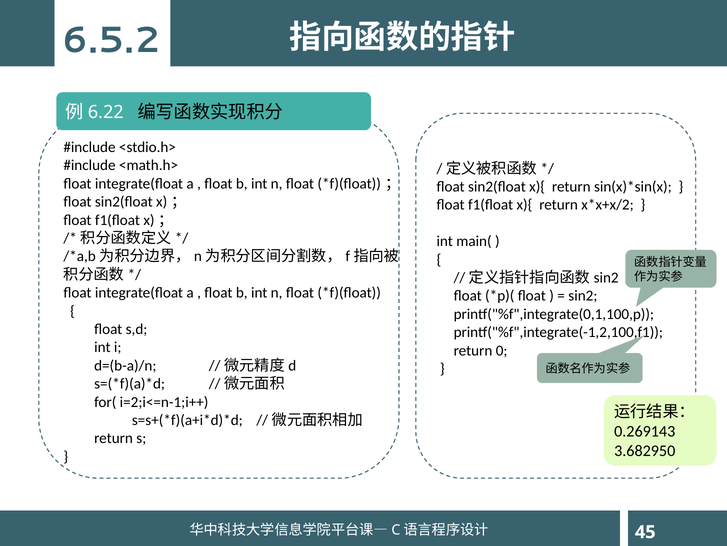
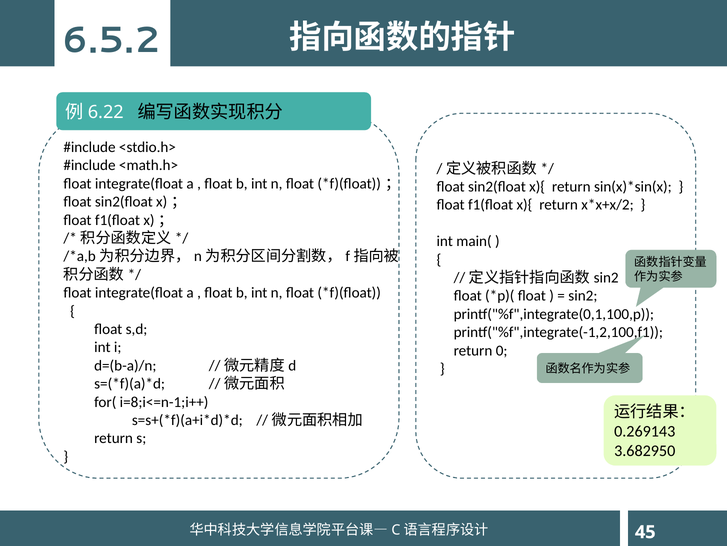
i=2;i<=n-1;i++: i=2;i<=n-1;i++ -> i=8;i<=n-1;i++
